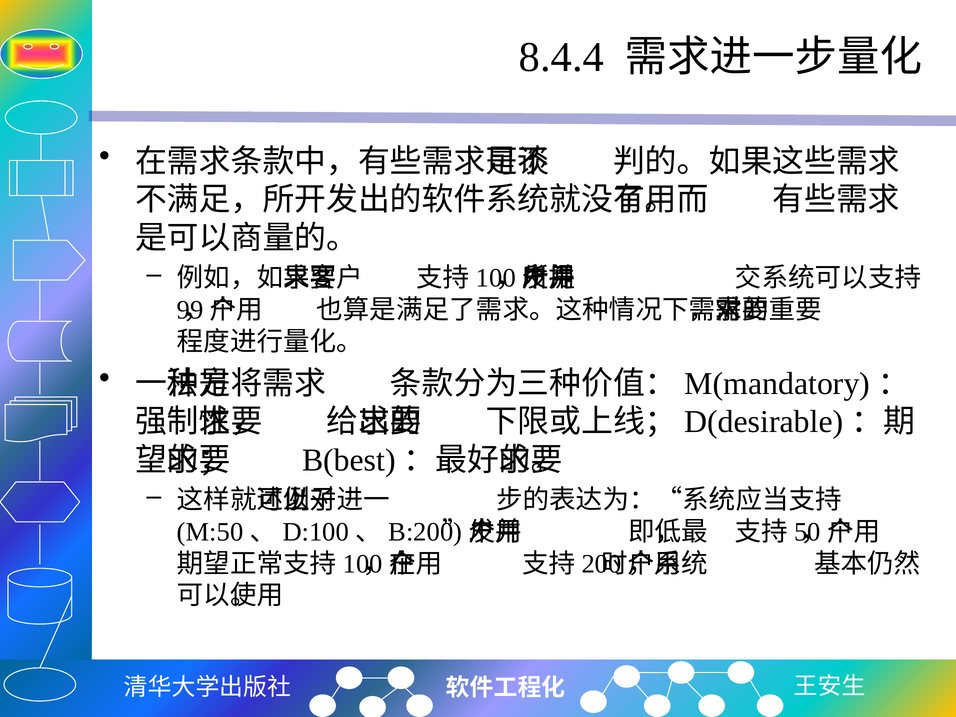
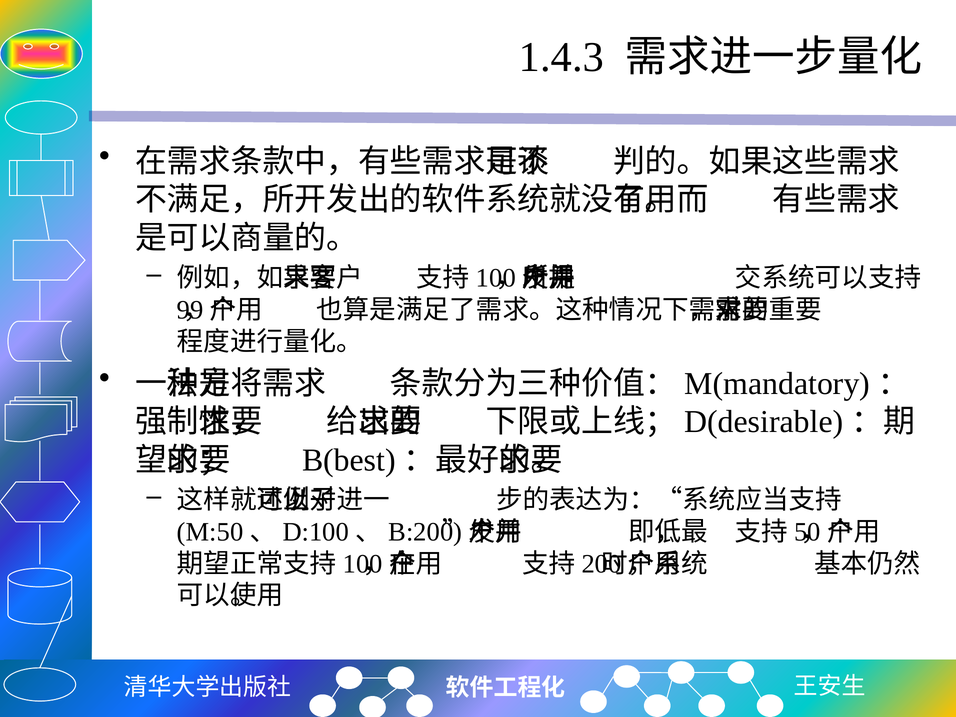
8.4.4: 8.4.4 -> 1.4.3
